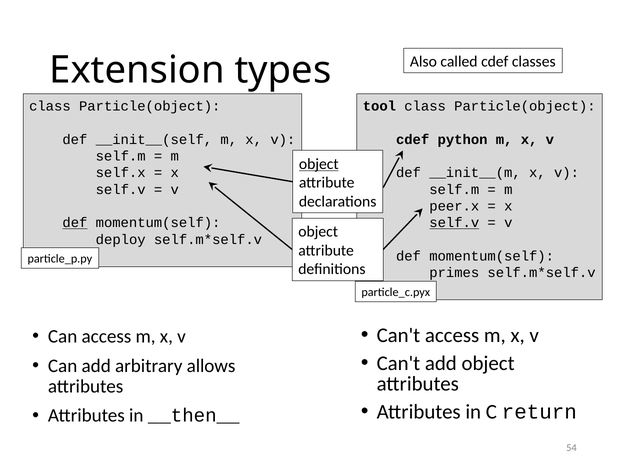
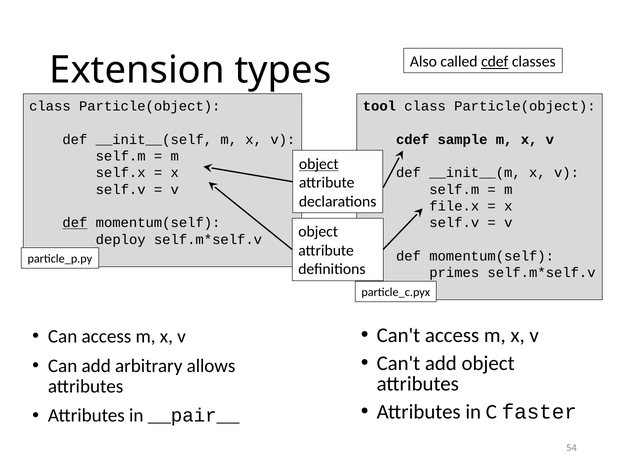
cdef at (495, 62) underline: none -> present
python: python -> sample
peer.x: peer.x -> file.x
self.v at (454, 223) underline: present -> none
return: return -> faster
__then__: __then__ -> __pair__
